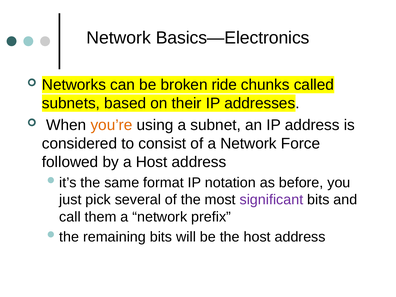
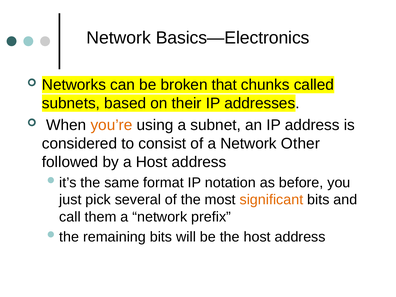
ride: ride -> that
Force: Force -> Other
significant colour: purple -> orange
